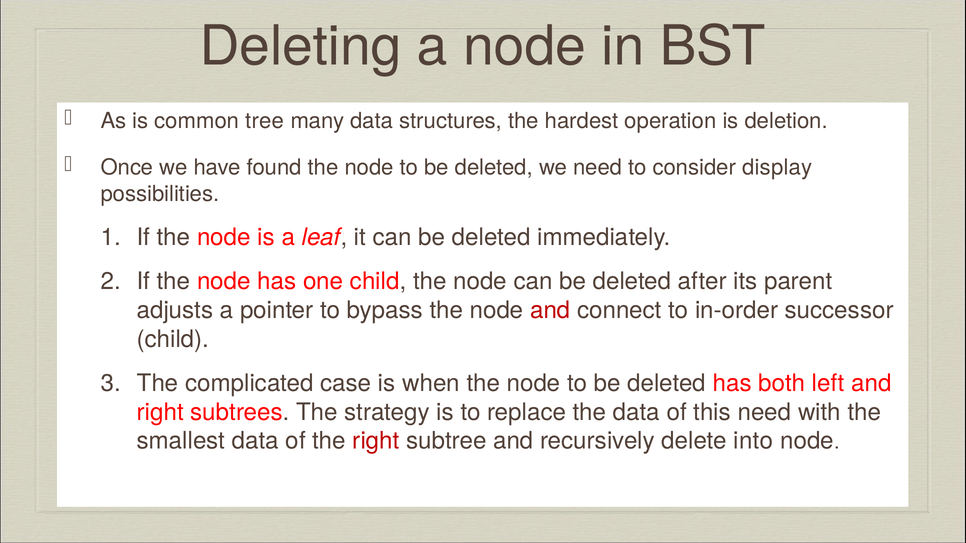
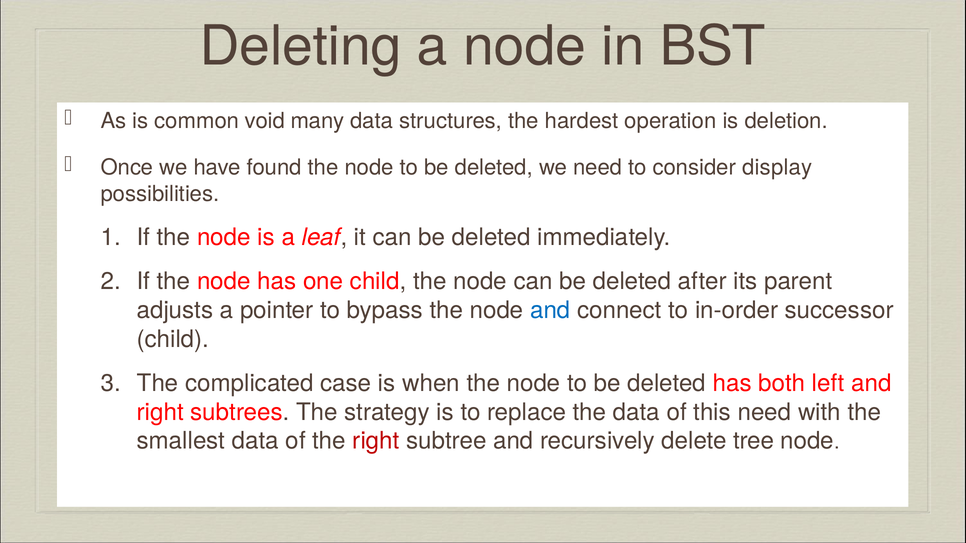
tree: tree -> void
and at (550, 310) colour: red -> blue
into: into -> tree
